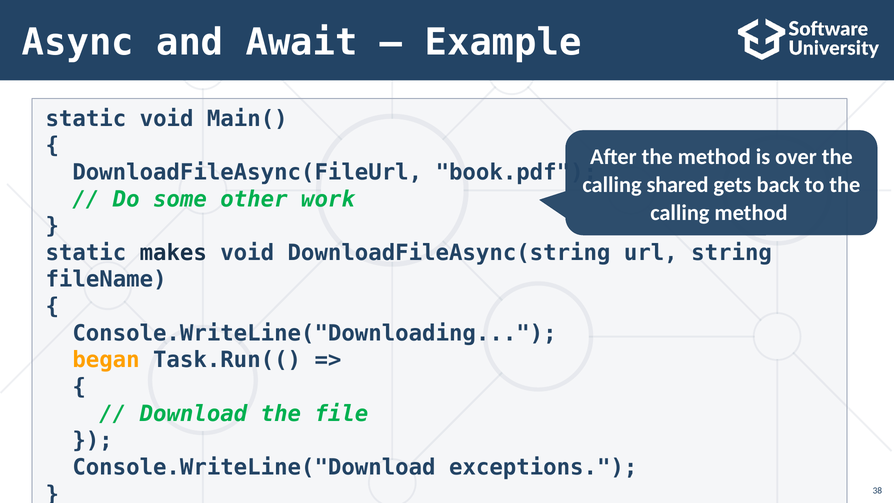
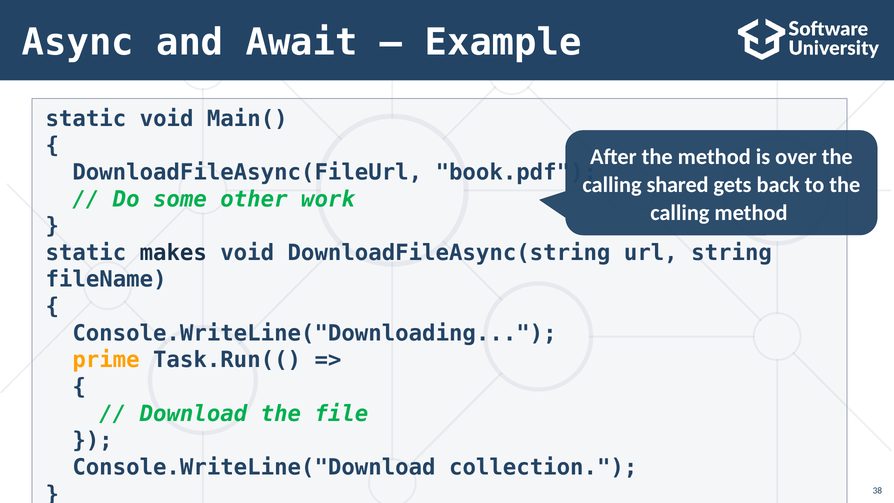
began: began -> prime
exceptions: exceptions -> collection
